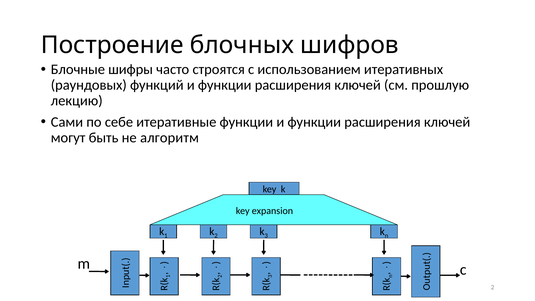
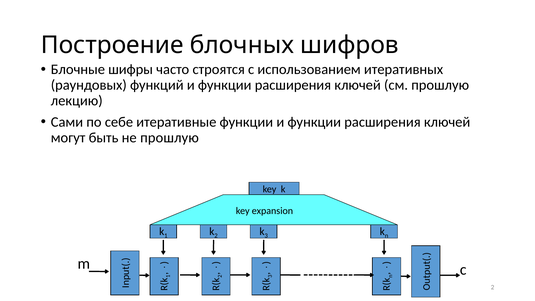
не алгоритм: алгоритм -> прошлую
